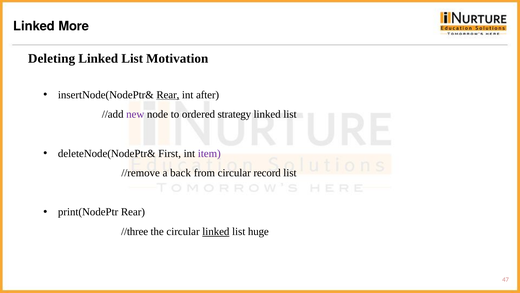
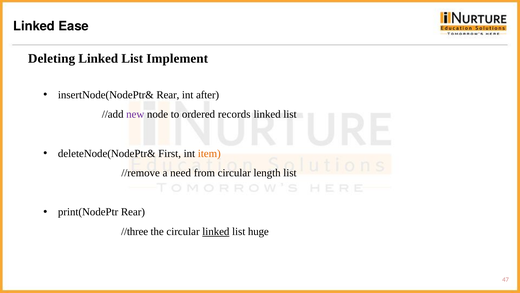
More: More -> Ease
Motivation: Motivation -> Implement
Rear at (168, 95) underline: present -> none
strategy: strategy -> records
item colour: purple -> orange
back: back -> need
record: record -> length
